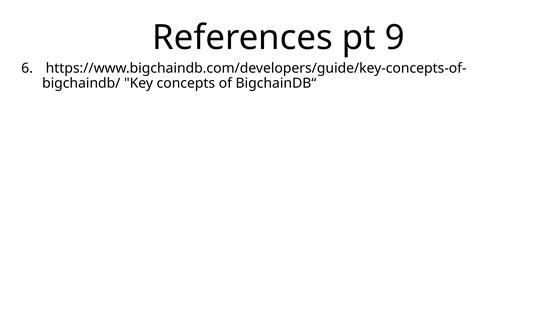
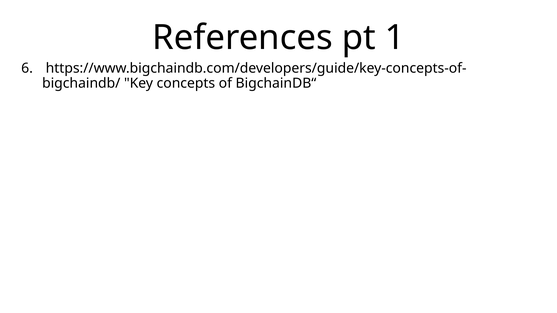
9: 9 -> 1
